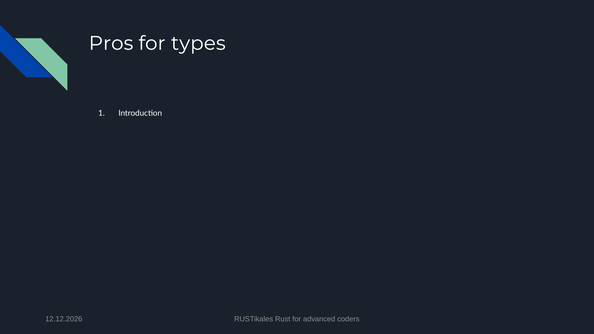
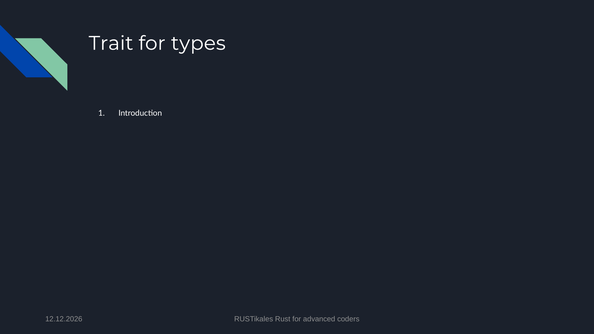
Pros: Pros -> Trait
